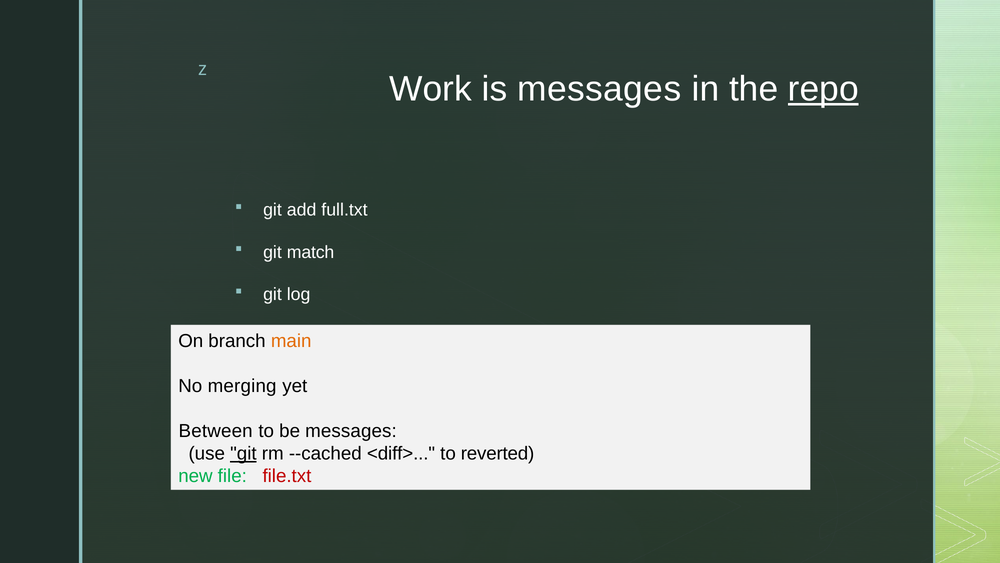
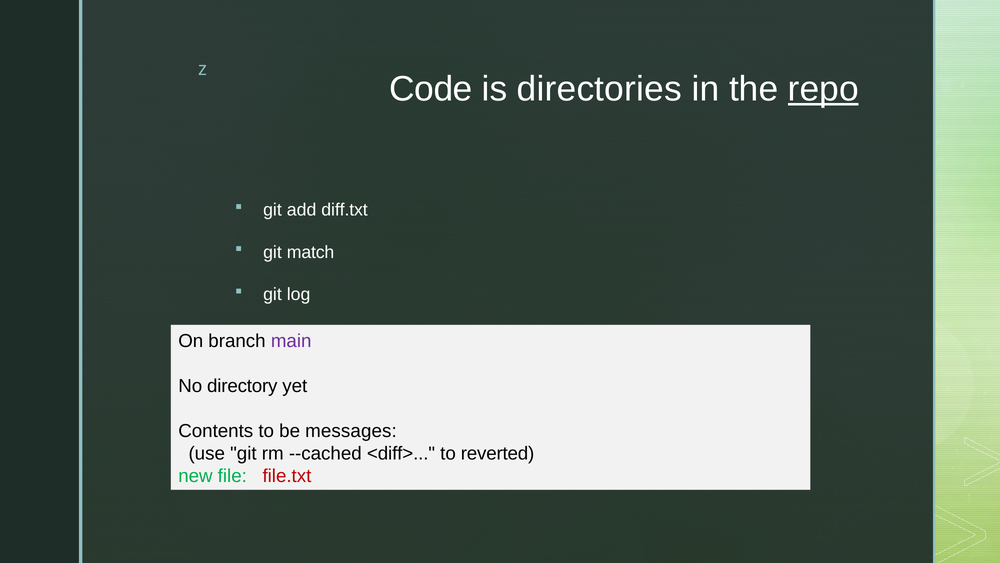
Work: Work -> Code
is messages: messages -> directories
full.txt: full.txt -> diff.txt
main colour: orange -> purple
merging: merging -> directory
Between: Between -> Contents
git at (243, 453) underline: present -> none
